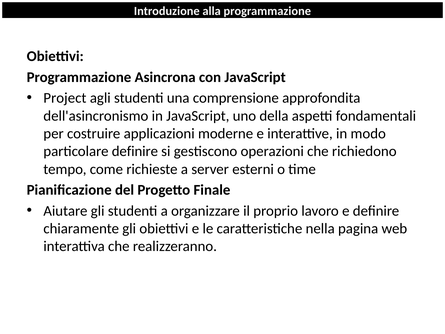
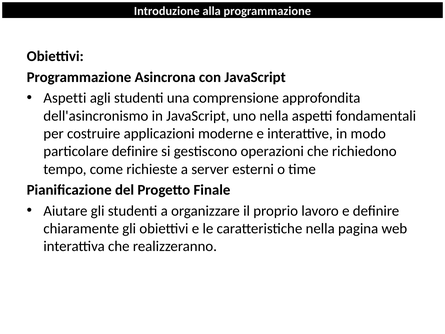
Project at (65, 98): Project -> Aspetti
uno della: della -> nella
